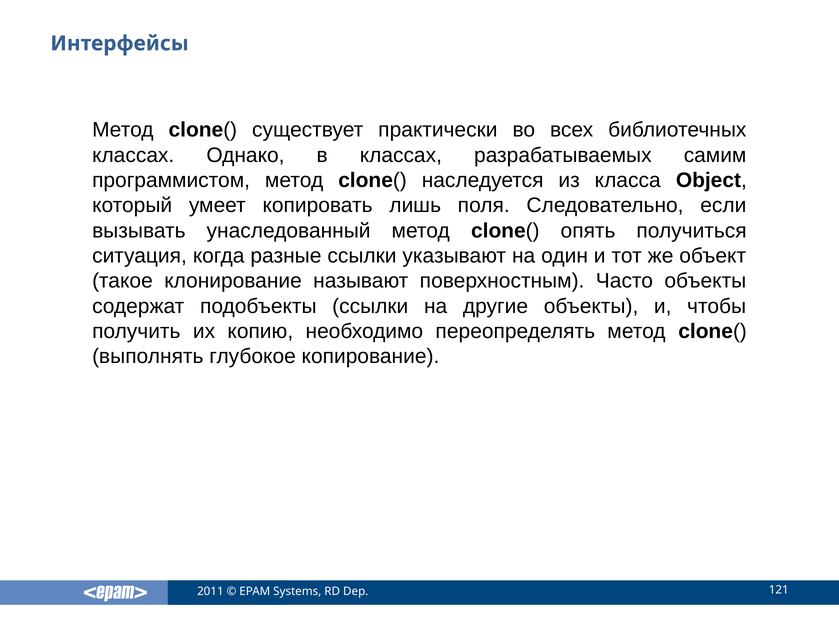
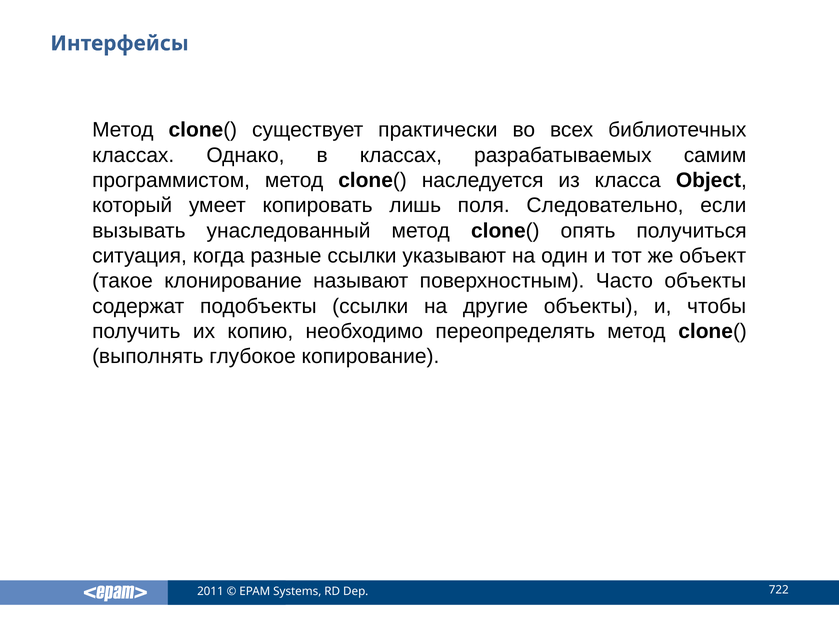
121: 121 -> 722
